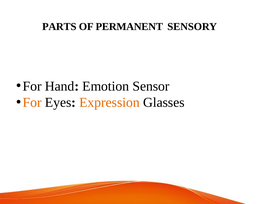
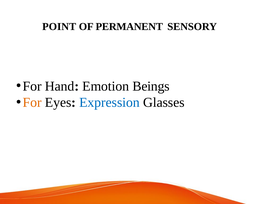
PARTS: PARTS -> POINT
Sensor: Sensor -> Beings
Expression colour: orange -> blue
